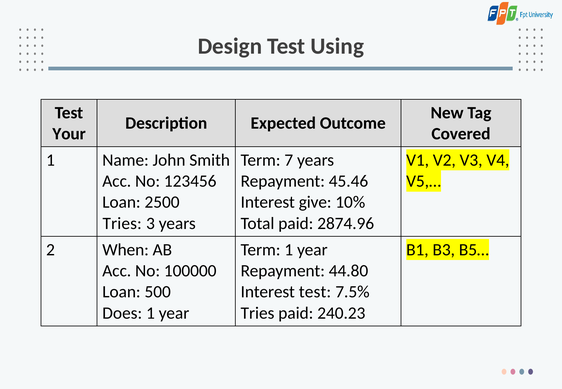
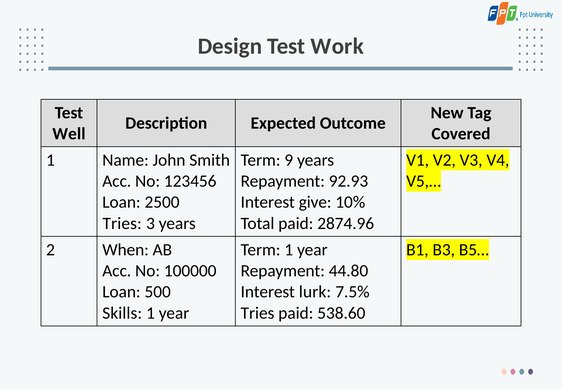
Using: Using -> Work
Your: Your -> Well
7: 7 -> 9
45.46: 45.46 -> 92.93
Interest test: test -> lurk
Does: Does -> Skills
240.23: 240.23 -> 538.60
